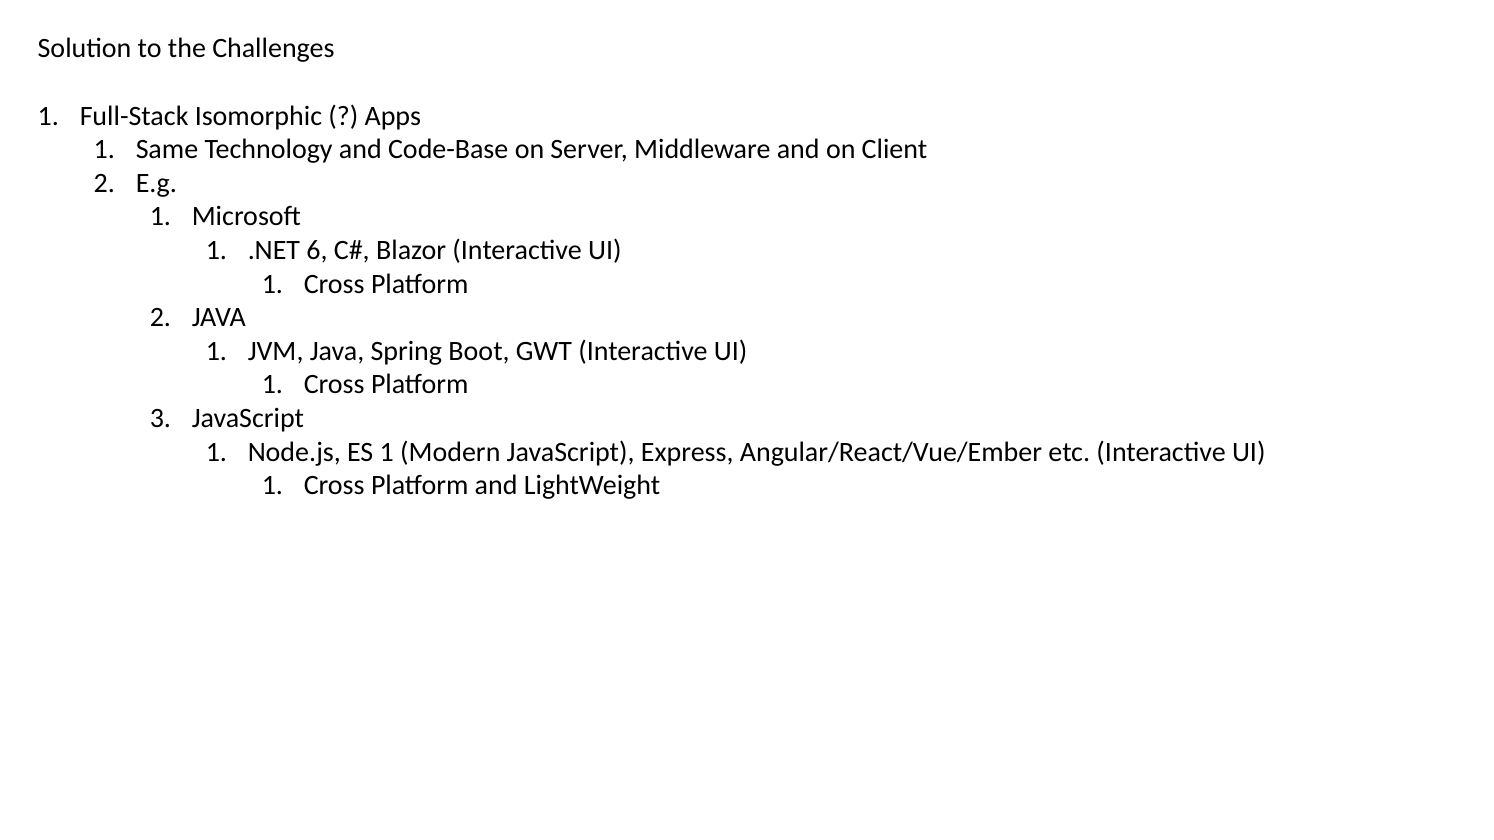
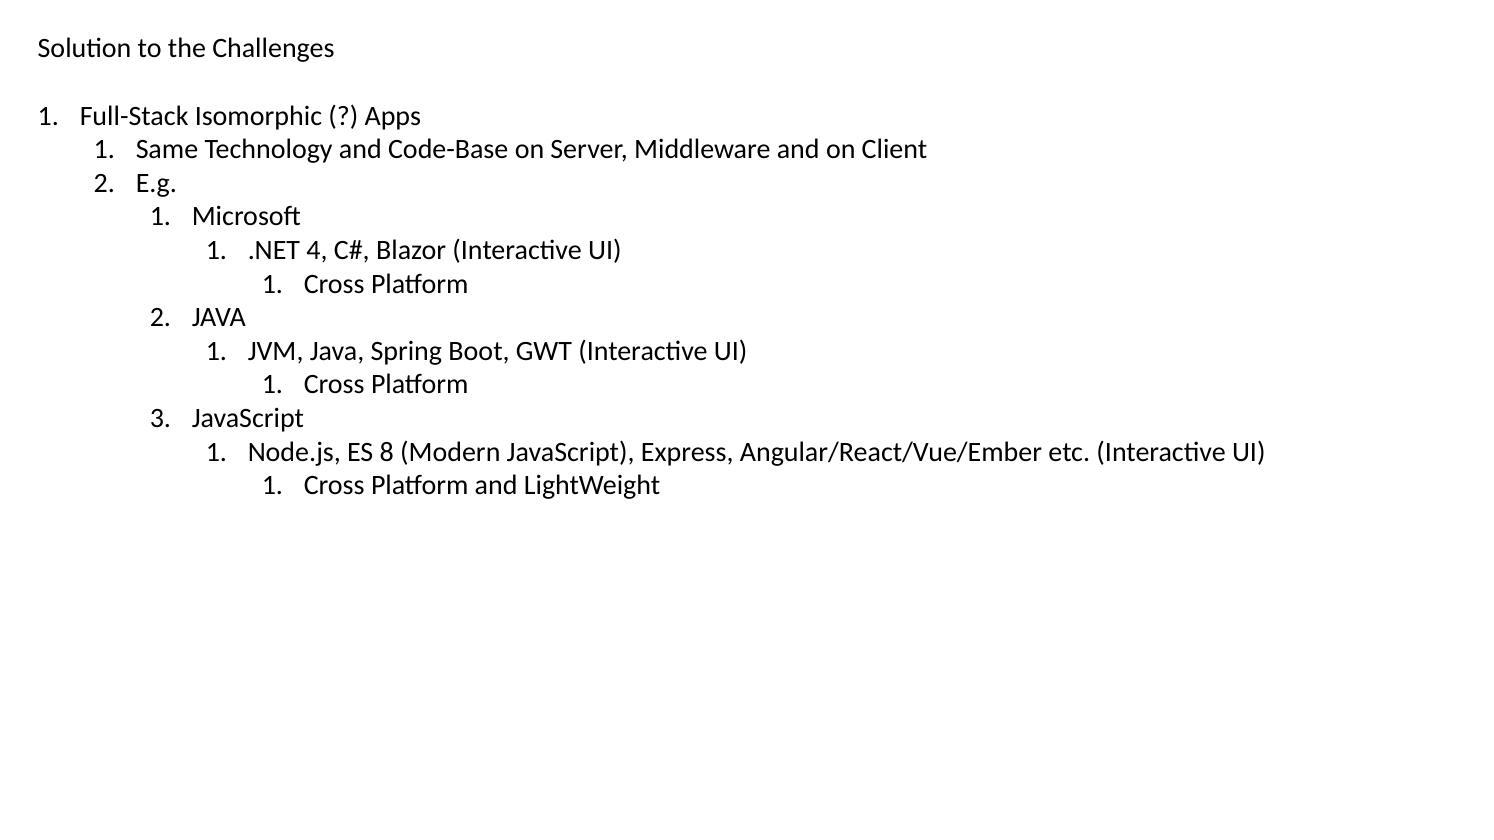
6: 6 -> 4
ES 1: 1 -> 8
